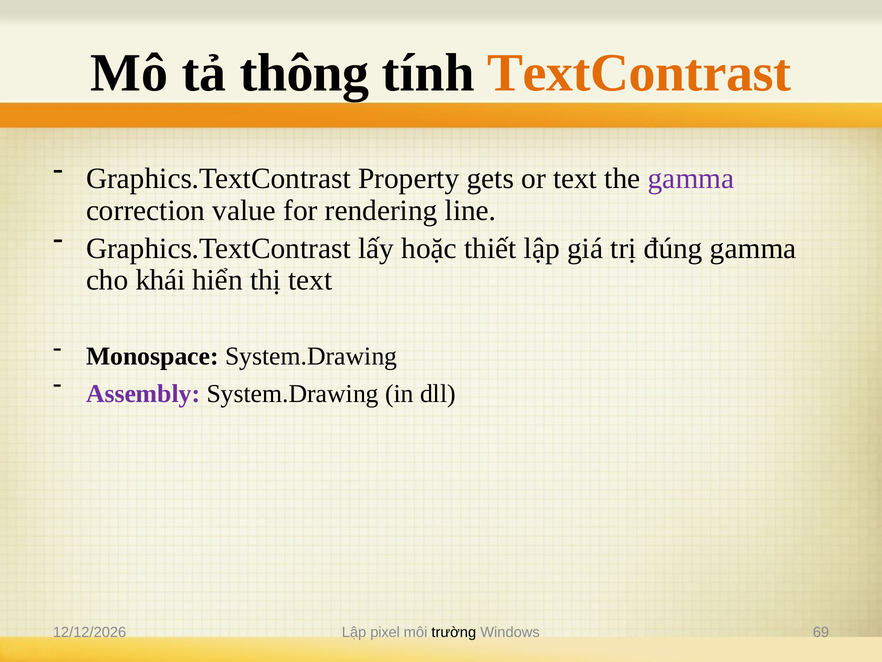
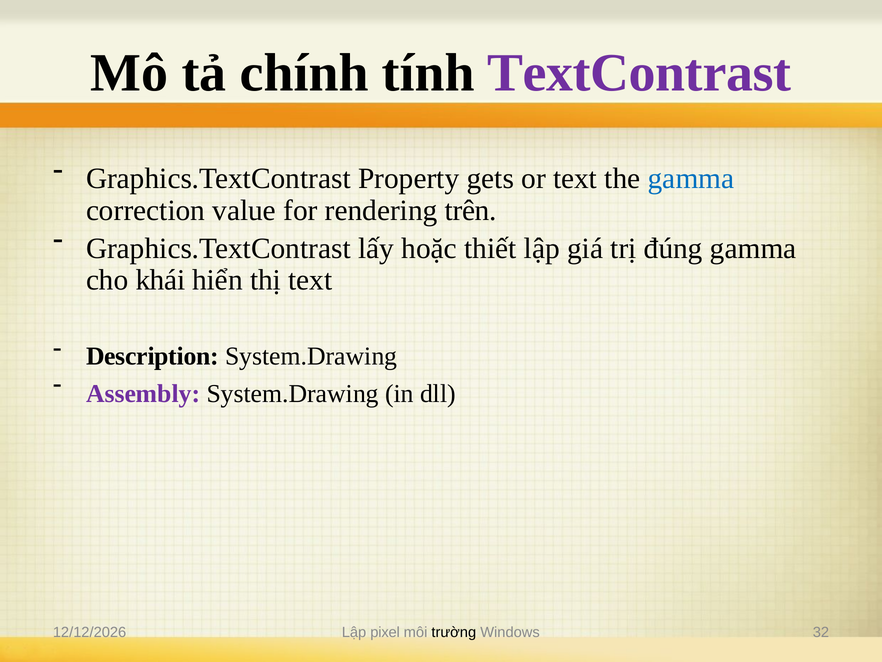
thông: thông -> chính
TextContrast colour: orange -> purple
gamma at (691, 178) colour: purple -> blue
line: line -> trên
Monospace: Monospace -> Description
69: 69 -> 32
